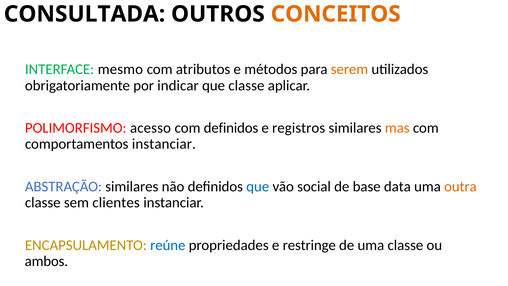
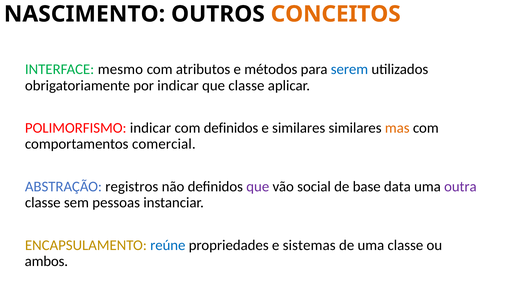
CONSULTADA: CONSULTADA -> NASCIMENTO
serem colour: orange -> blue
POLIMORFISMO acesso: acesso -> indicar
e registros: registros -> similares
comportamentos instanciar: instanciar -> comercial
ABSTRAÇÃO similares: similares -> registros
que at (258, 187) colour: blue -> purple
outra colour: orange -> purple
clientes: clientes -> pessoas
restringe: restringe -> sistemas
